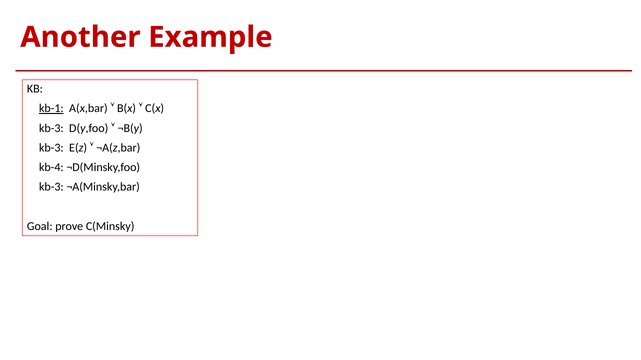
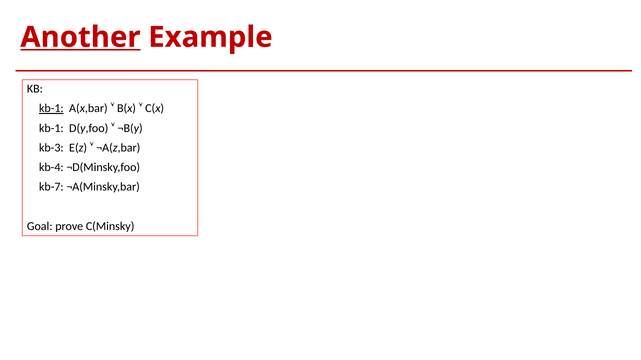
Another underline: none -> present
kb-3 at (51, 128): kb-3 -> kb-1
kb-3 at (51, 187): kb-3 -> kb-7
